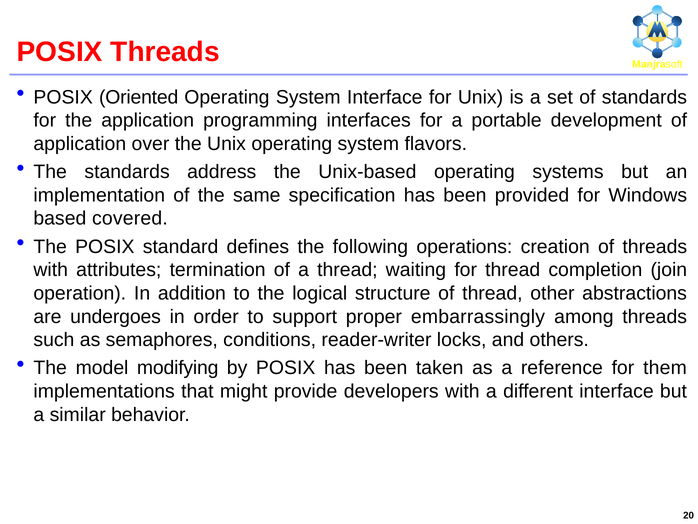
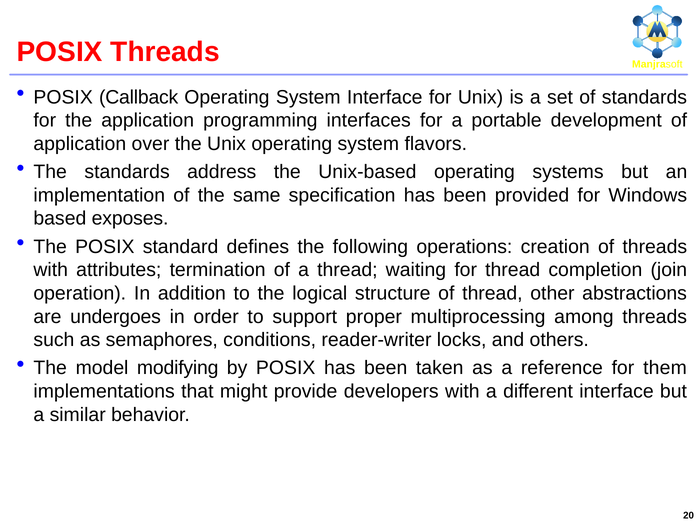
Oriented: Oriented -> Callback
covered: covered -> exposes
embarrassingly: embarrassingly -> multiprocessing
